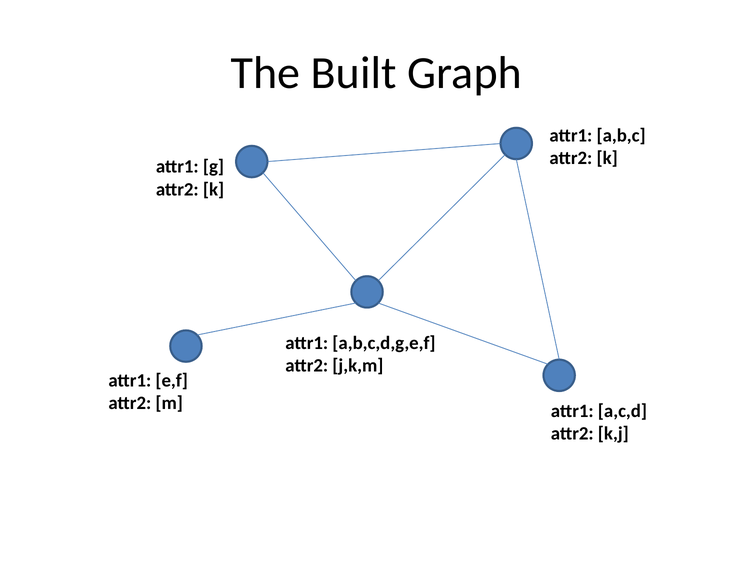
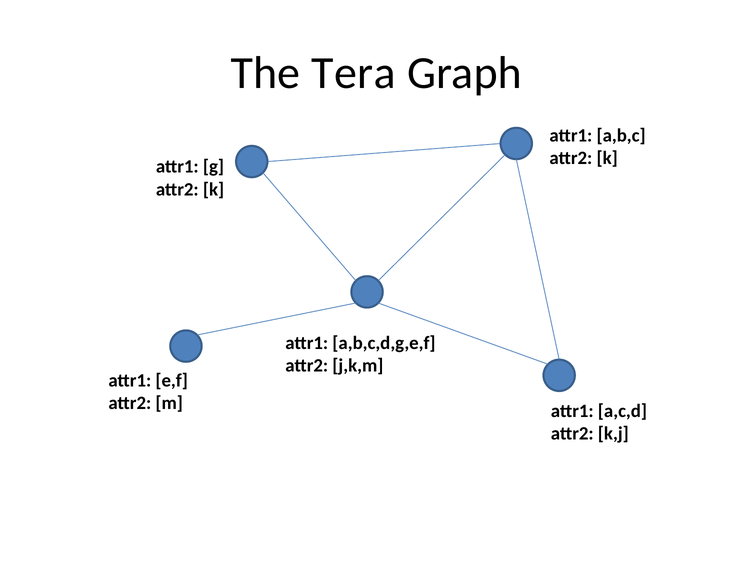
Built: Built -> Tera
